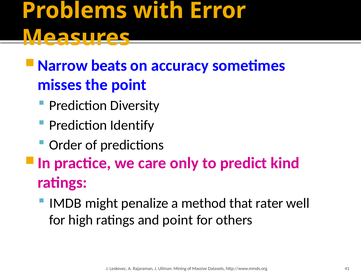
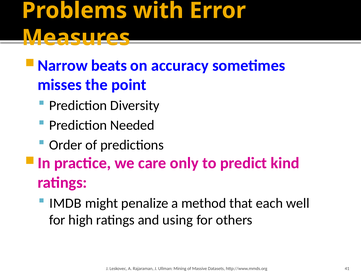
Identify: Identify -> Needed
rater: rater -> each
and point: point -> using
